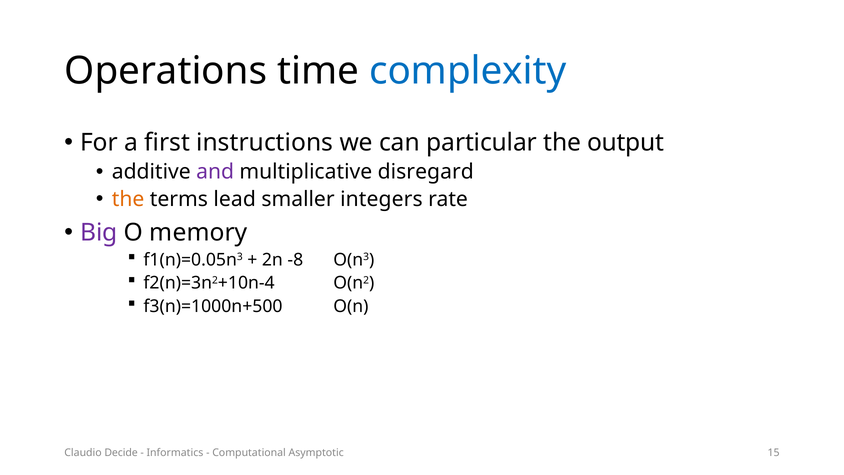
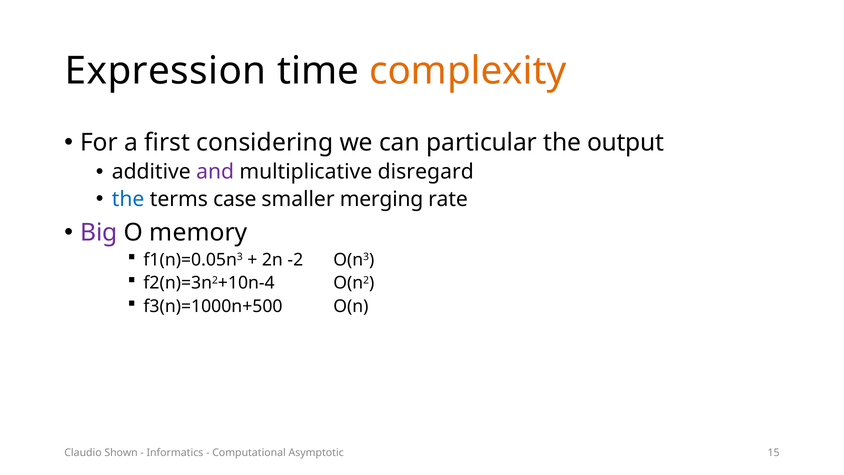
Operations: Operations -> Expression
complexity colour: blue -> orange
instructions: instructions -> considering
the at (128, 199) colour: orange -> blue
lead: lead -> case
integers: integers -> merging
-8: -8 -> -2
Decide: Decide -> Shown
